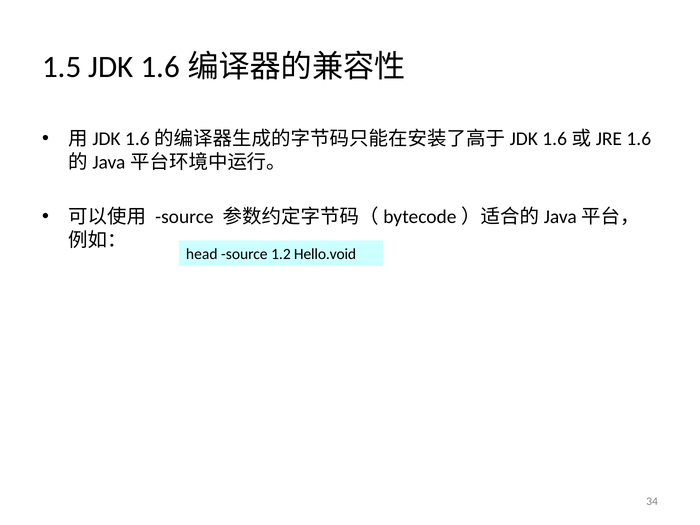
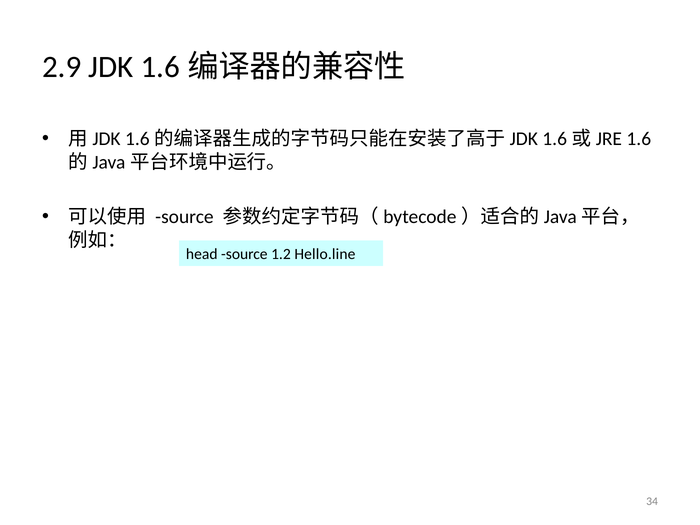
1.5: 1.5 -> 2.9
Hello.void: Hello.void -> Hello.line
